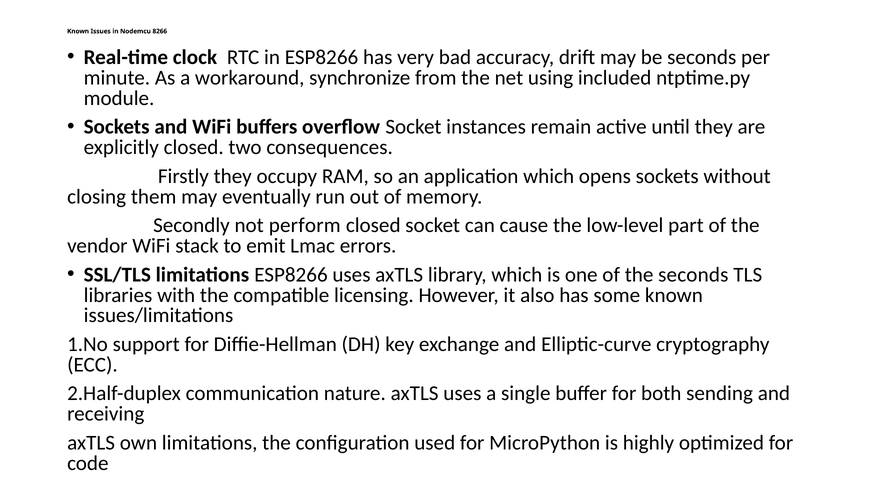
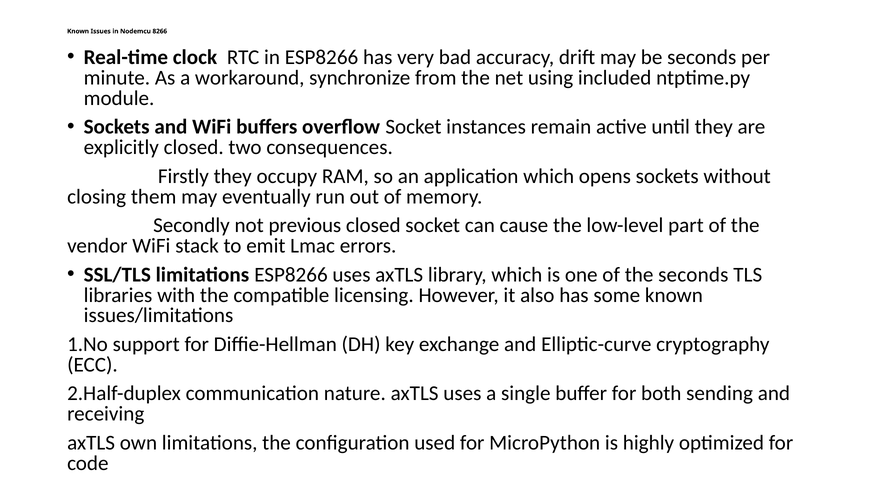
perform: perform -> previous
